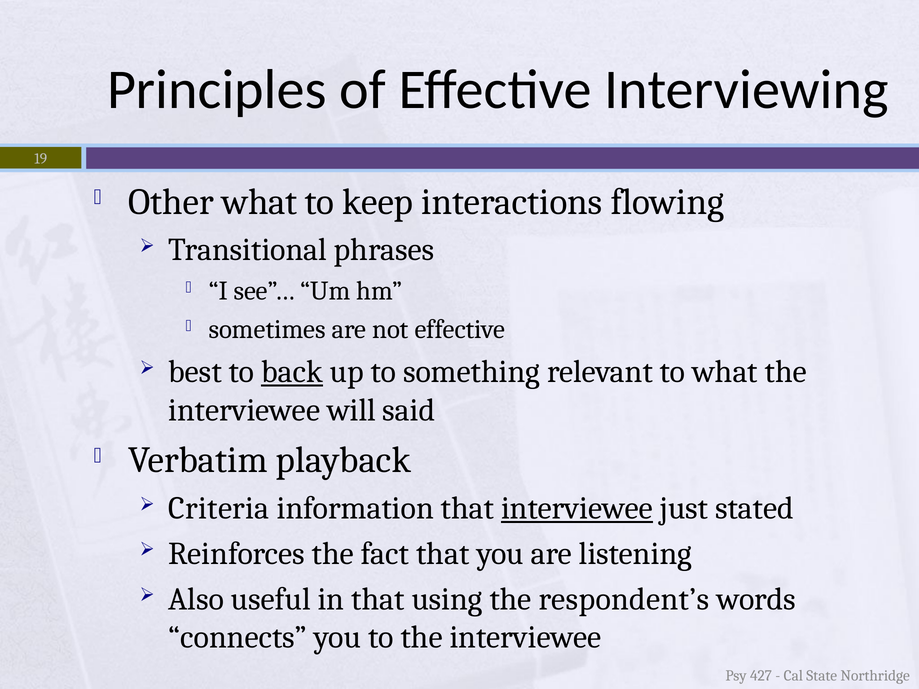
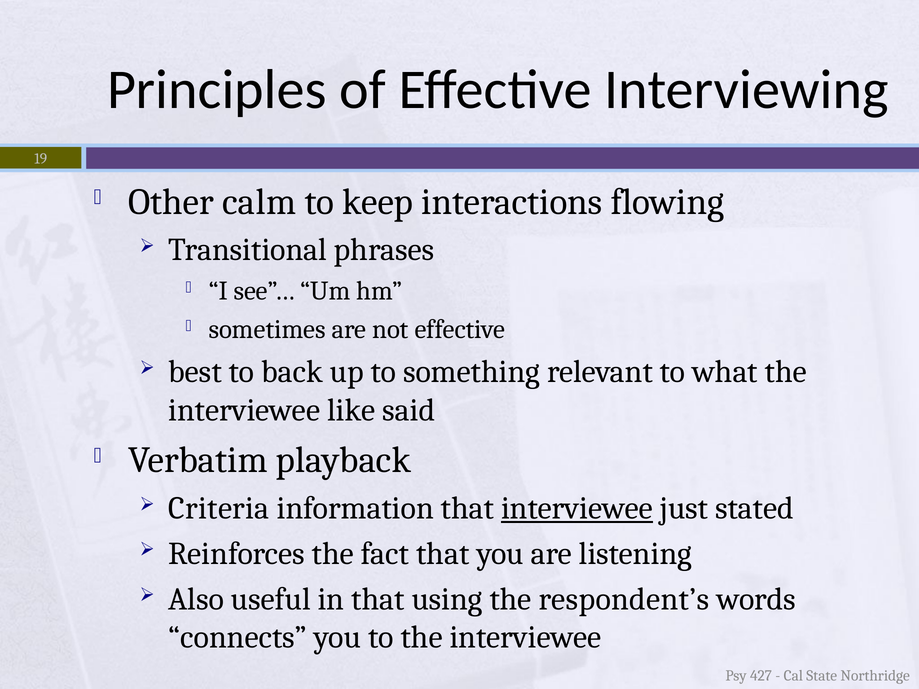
Other what: what -> calm
back underline: present -> none
will: will -> like
